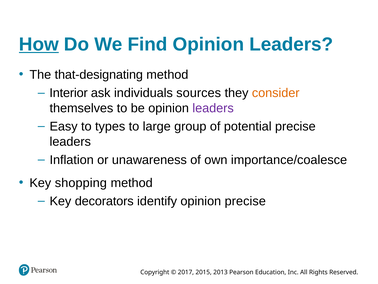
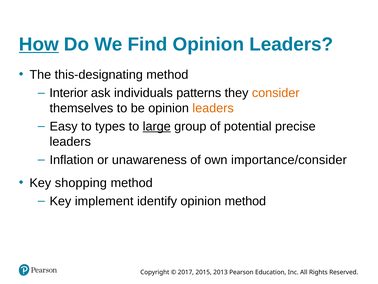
that-designating: that-designating -> this-designating
sources: sources -> patterns
leaders at (213, 108) colour: purple -> orange
large underline: none -> present
importance/coalesce: importance/coalesce -> importance/consider
decorators: decorators -> implement
opinion precise: precise -> method
